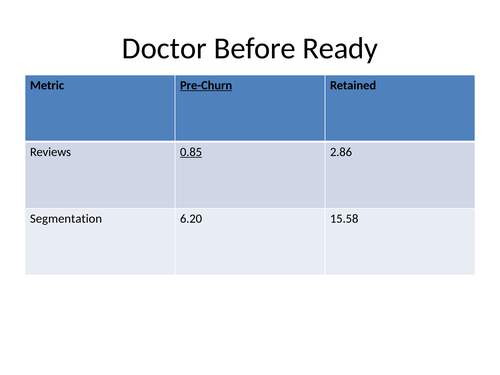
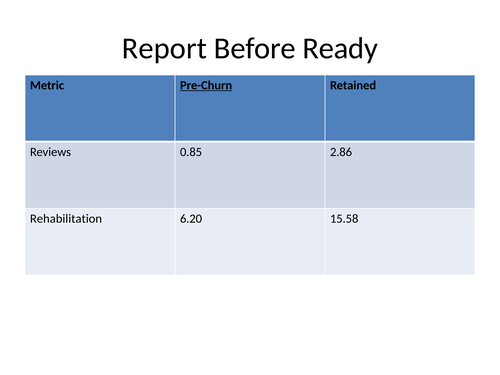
Doctor: Doctor -> Report
0.85 underline: present -> none
Segmentation: Segmentation -> Rehabilitation
